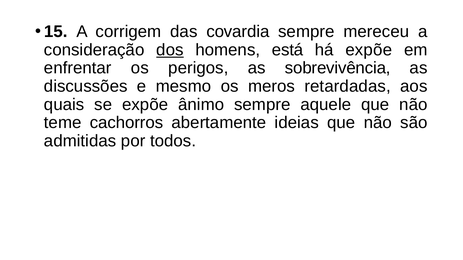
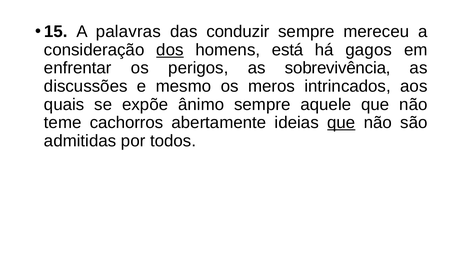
corrigem: corrigem -> palavras
covardia: covardia -> conduzir
há expõe: expõe -> gagos
retardadas: retardadas -> intrincados
que at (341, 123) underline: none -> present
